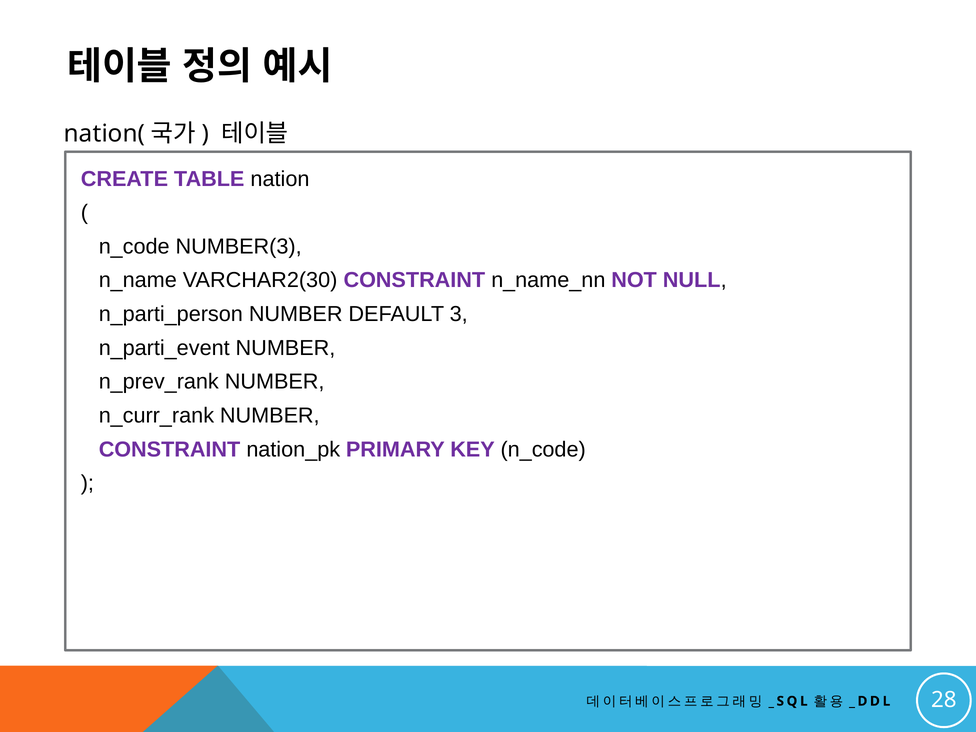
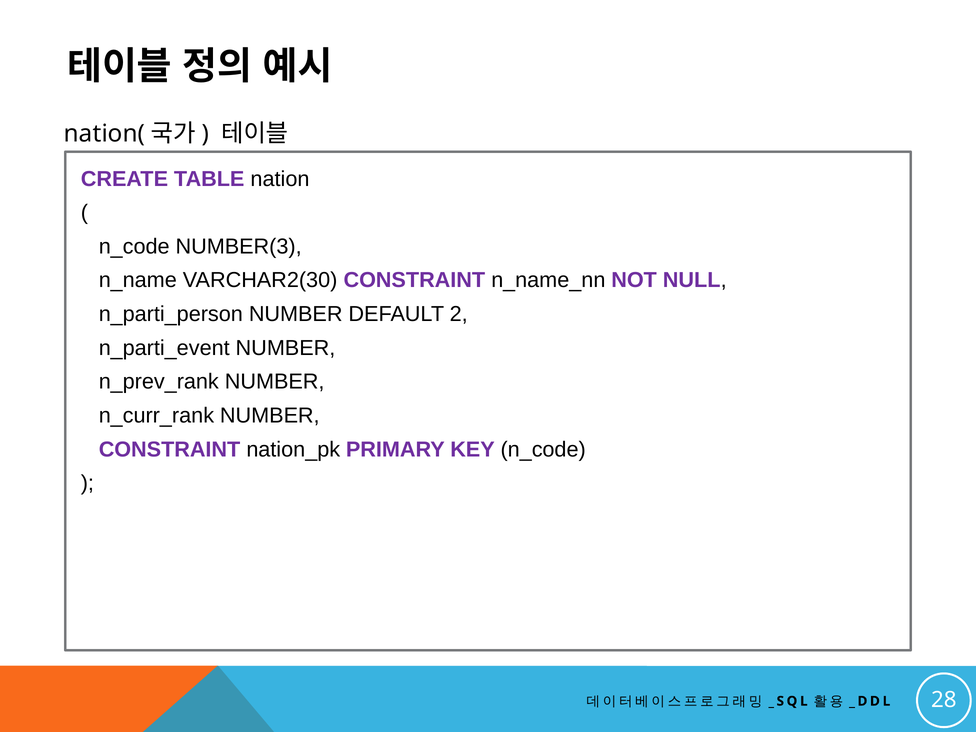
3: 3 -> 2
